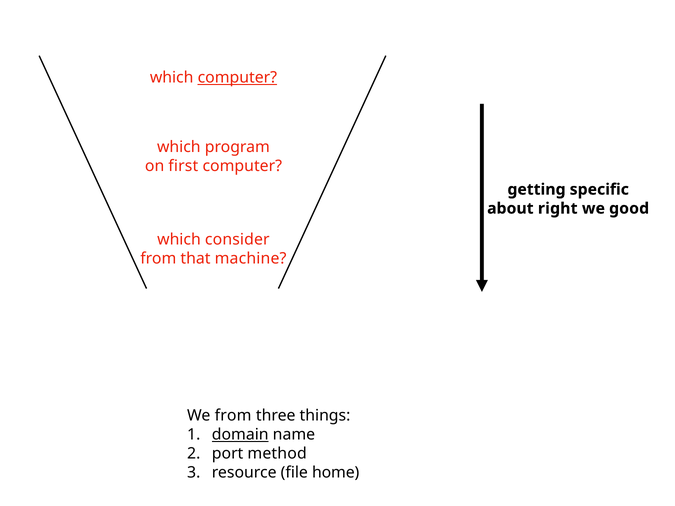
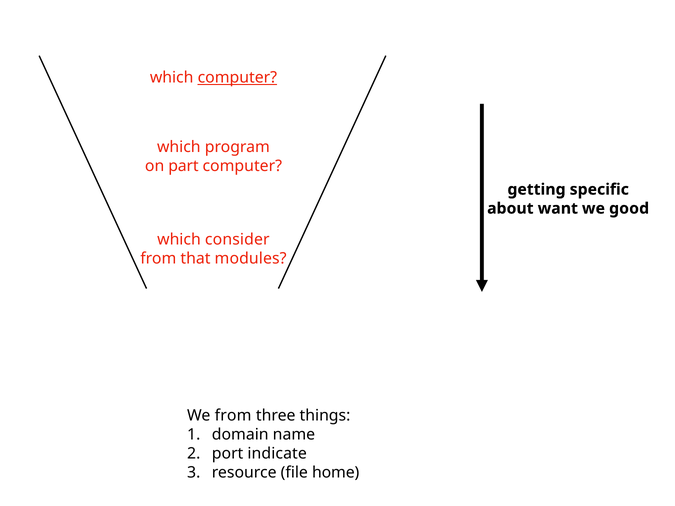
first: first -> part
right: right -> want
machine: machine -> modules
domain underline: present -> none
method: method -> indicate
